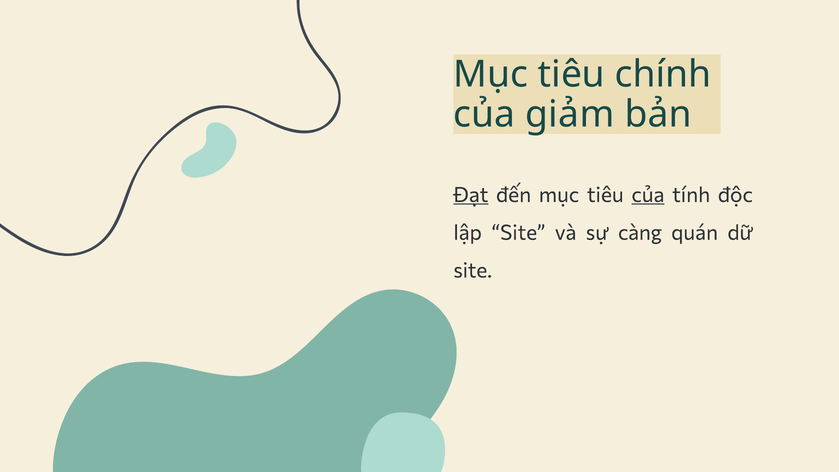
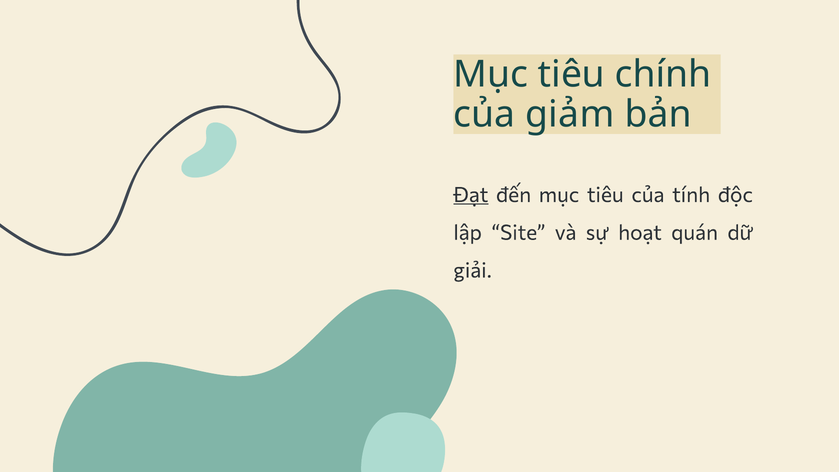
của at (648, 195) underline: present -> none
càng: càng -> hoạt
site at (473, 271): site -> giải
